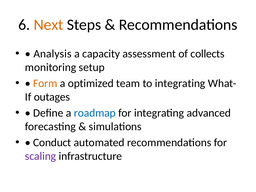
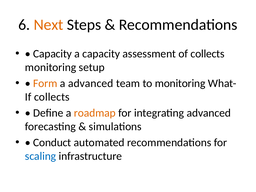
Analysis at (52, 54): Analysis -> Capacity
a optimized: optimized -> advanced
to integrating: integrating -> monitoring
outages at (52, 97): outages -> collects
roadmap colour: blue -> orange
scaling colour: purple -> blue
